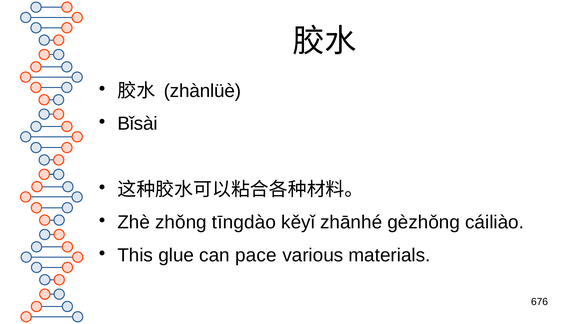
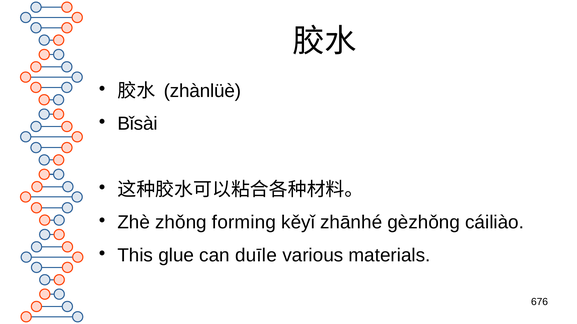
tīngdào: tīngdào -> forming
pace: pace -> duīle
